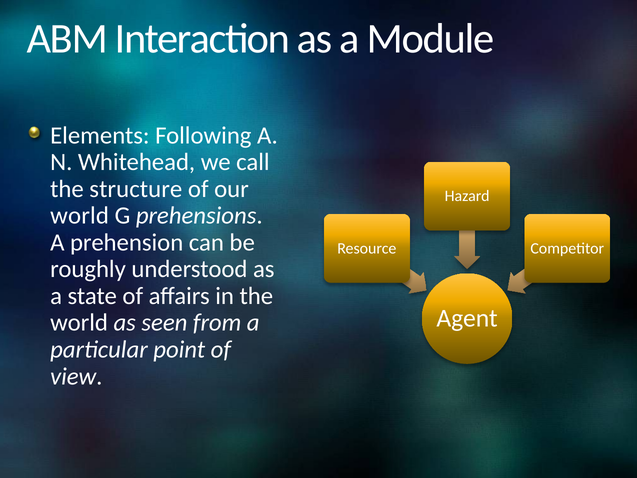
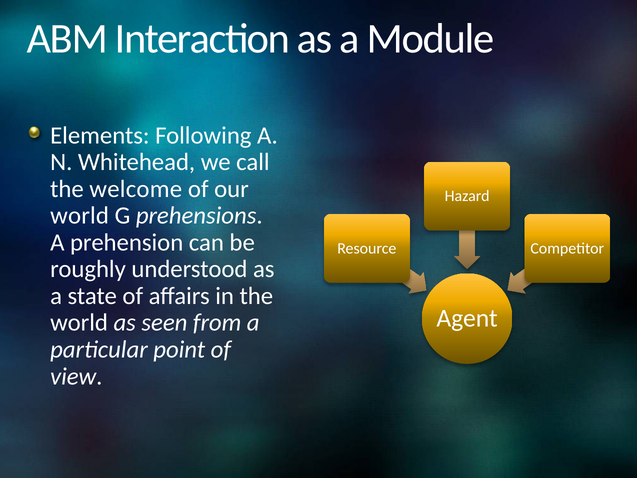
structure: structure -> welcome
